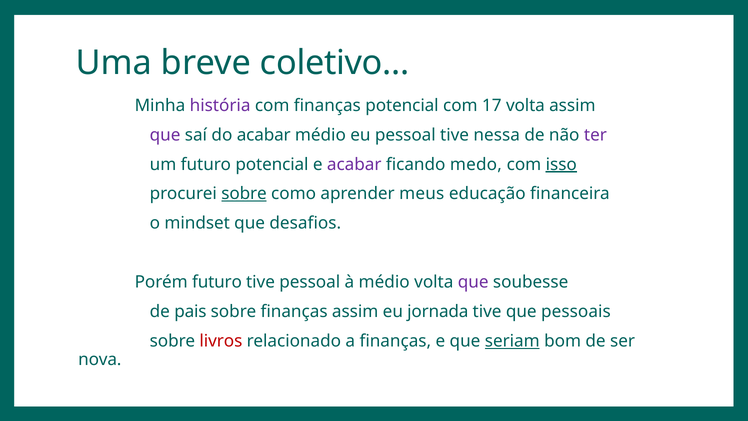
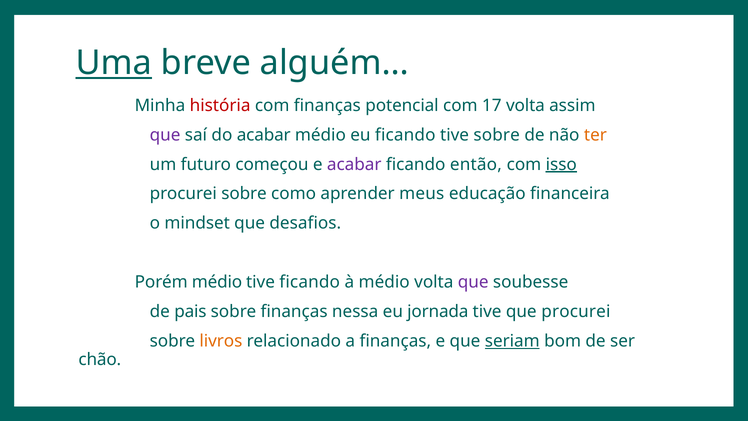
Uma underline: none -> present
coletivo: coletivo -> alguém
história colour: purple -> red
eu pessoal: pessoal -> ficando
tive nessa: nessa -> sobre
ter colour: purple -> orange
futuro potencial: potencial -> começou
medo: medo -> então
sobre at (244, 194) underline: present -> none
Porém futuro: futuro -> médio
tive pessoal: pessoal -> ficando
finanças assim: assim -> nessa
que pessoais: pessoais -> procurei
livros colour: red -> orange
nova: nova -> chão
